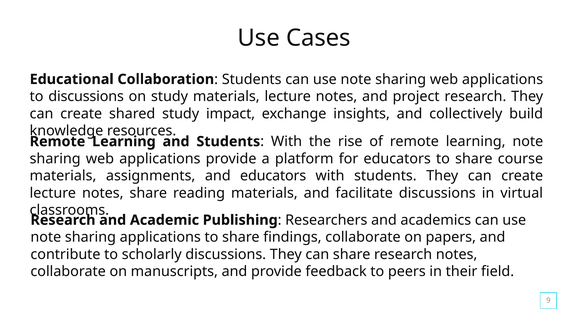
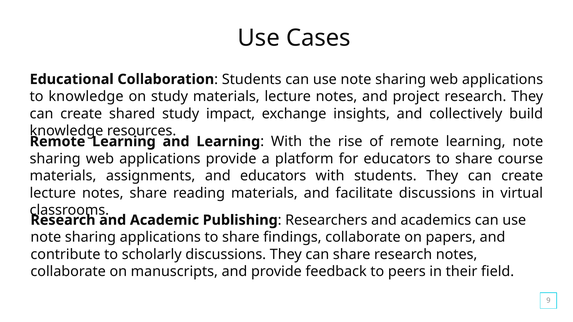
to discussions: discussions -> knowledge
and Students: Students -> Learning
